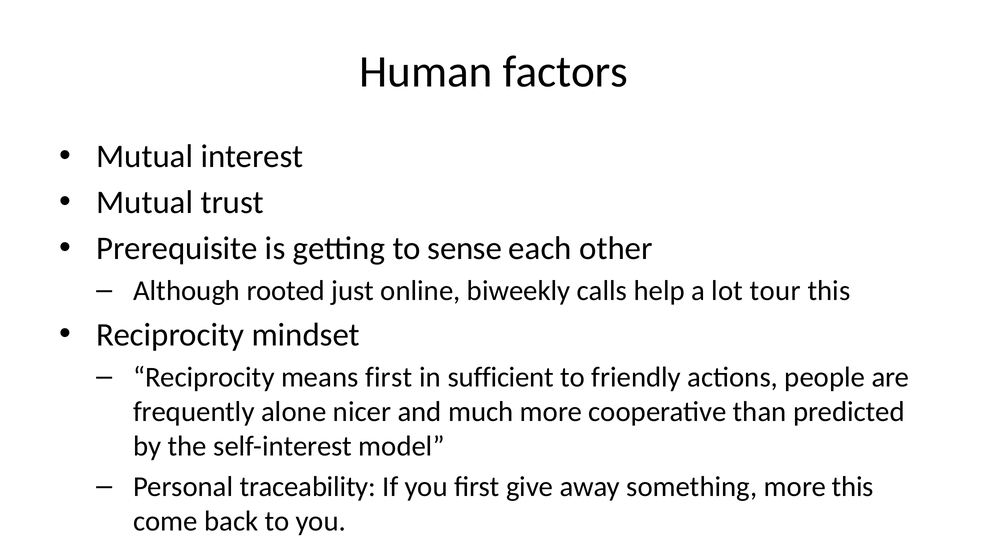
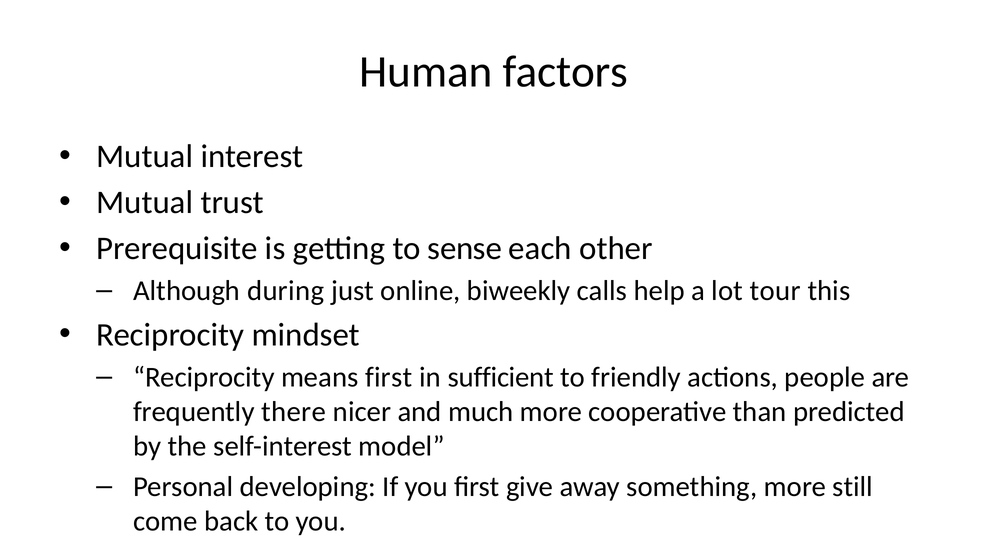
rooted: rooted -> during
alone: alone -> there
traceability: traceability -> developing
more this: this -> still
